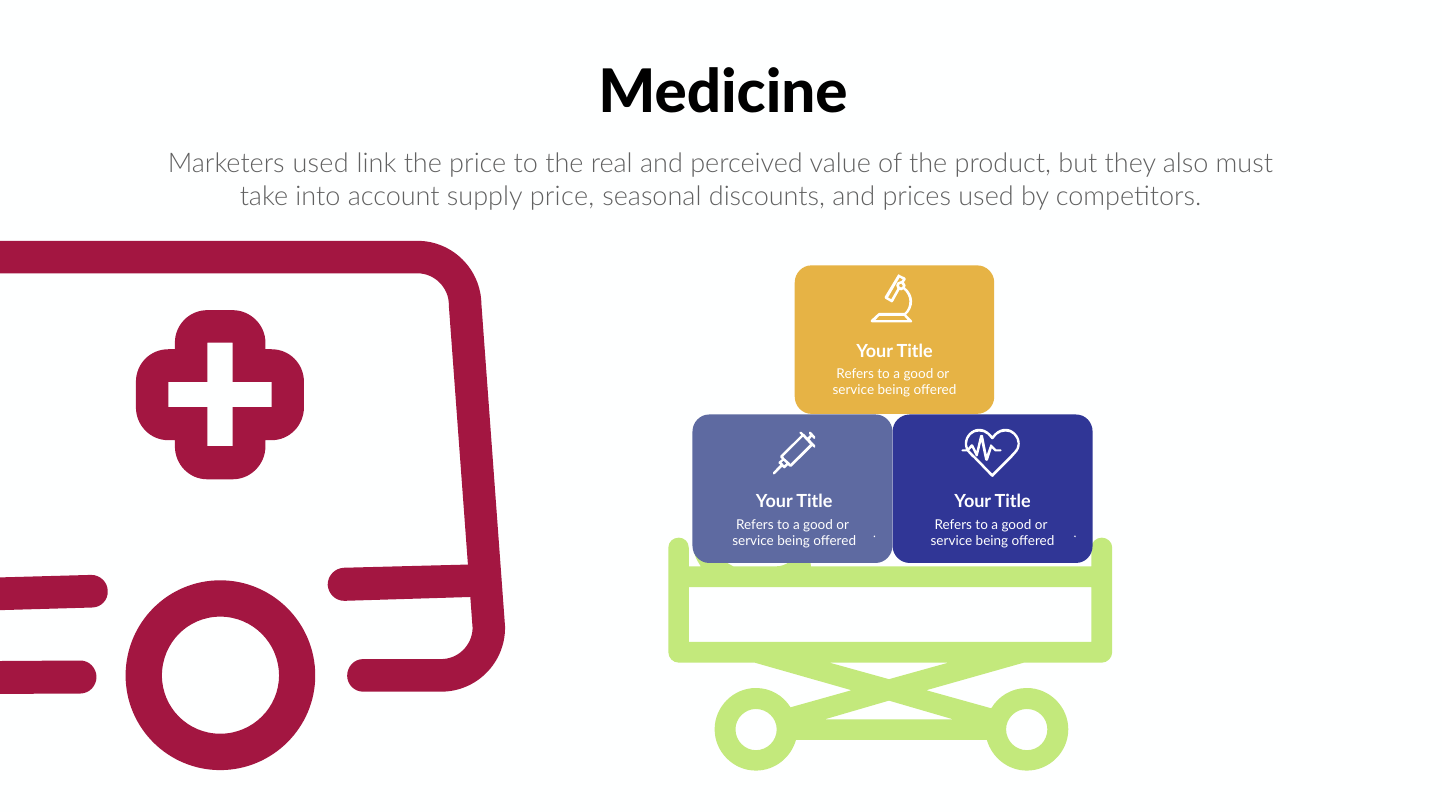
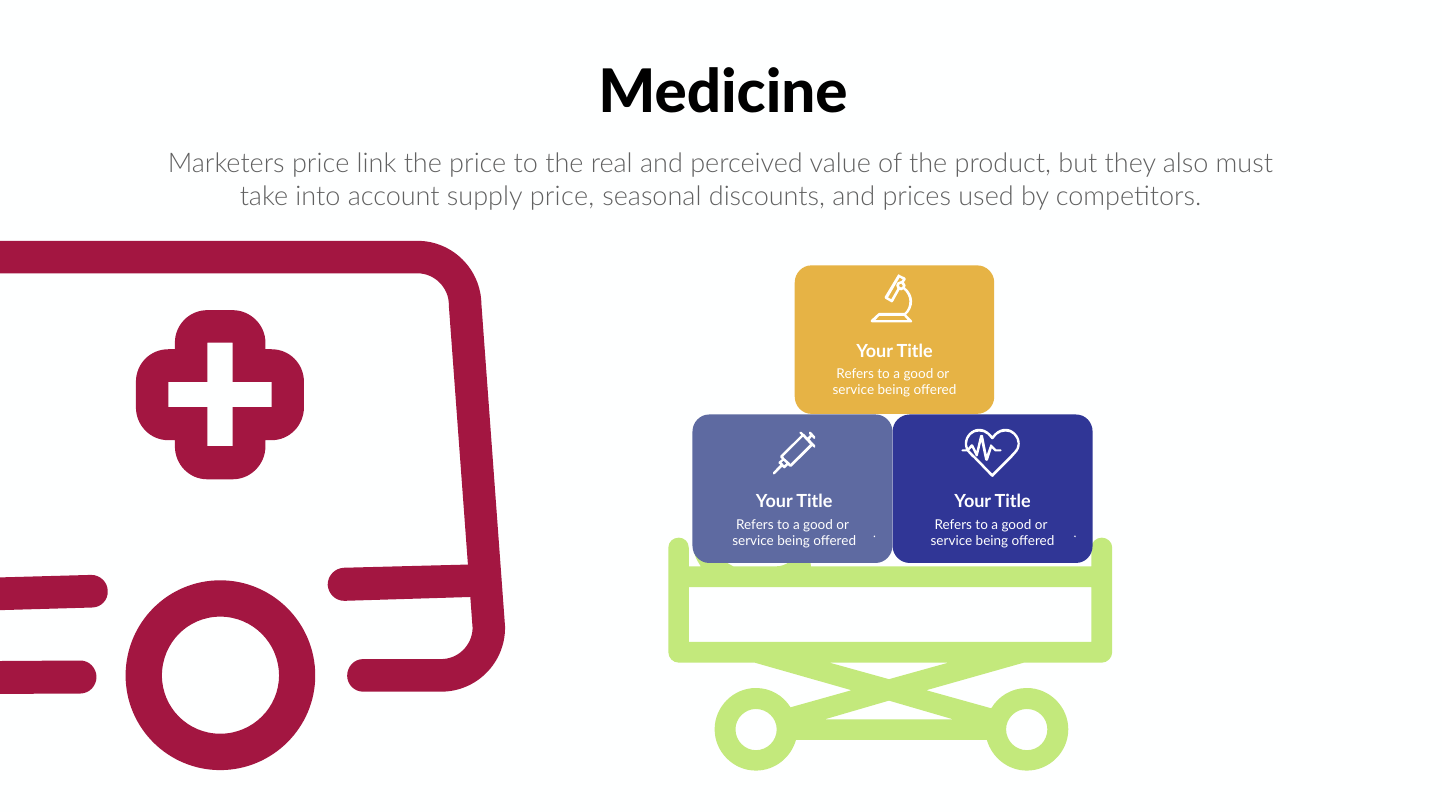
Marketers used: used -> price
